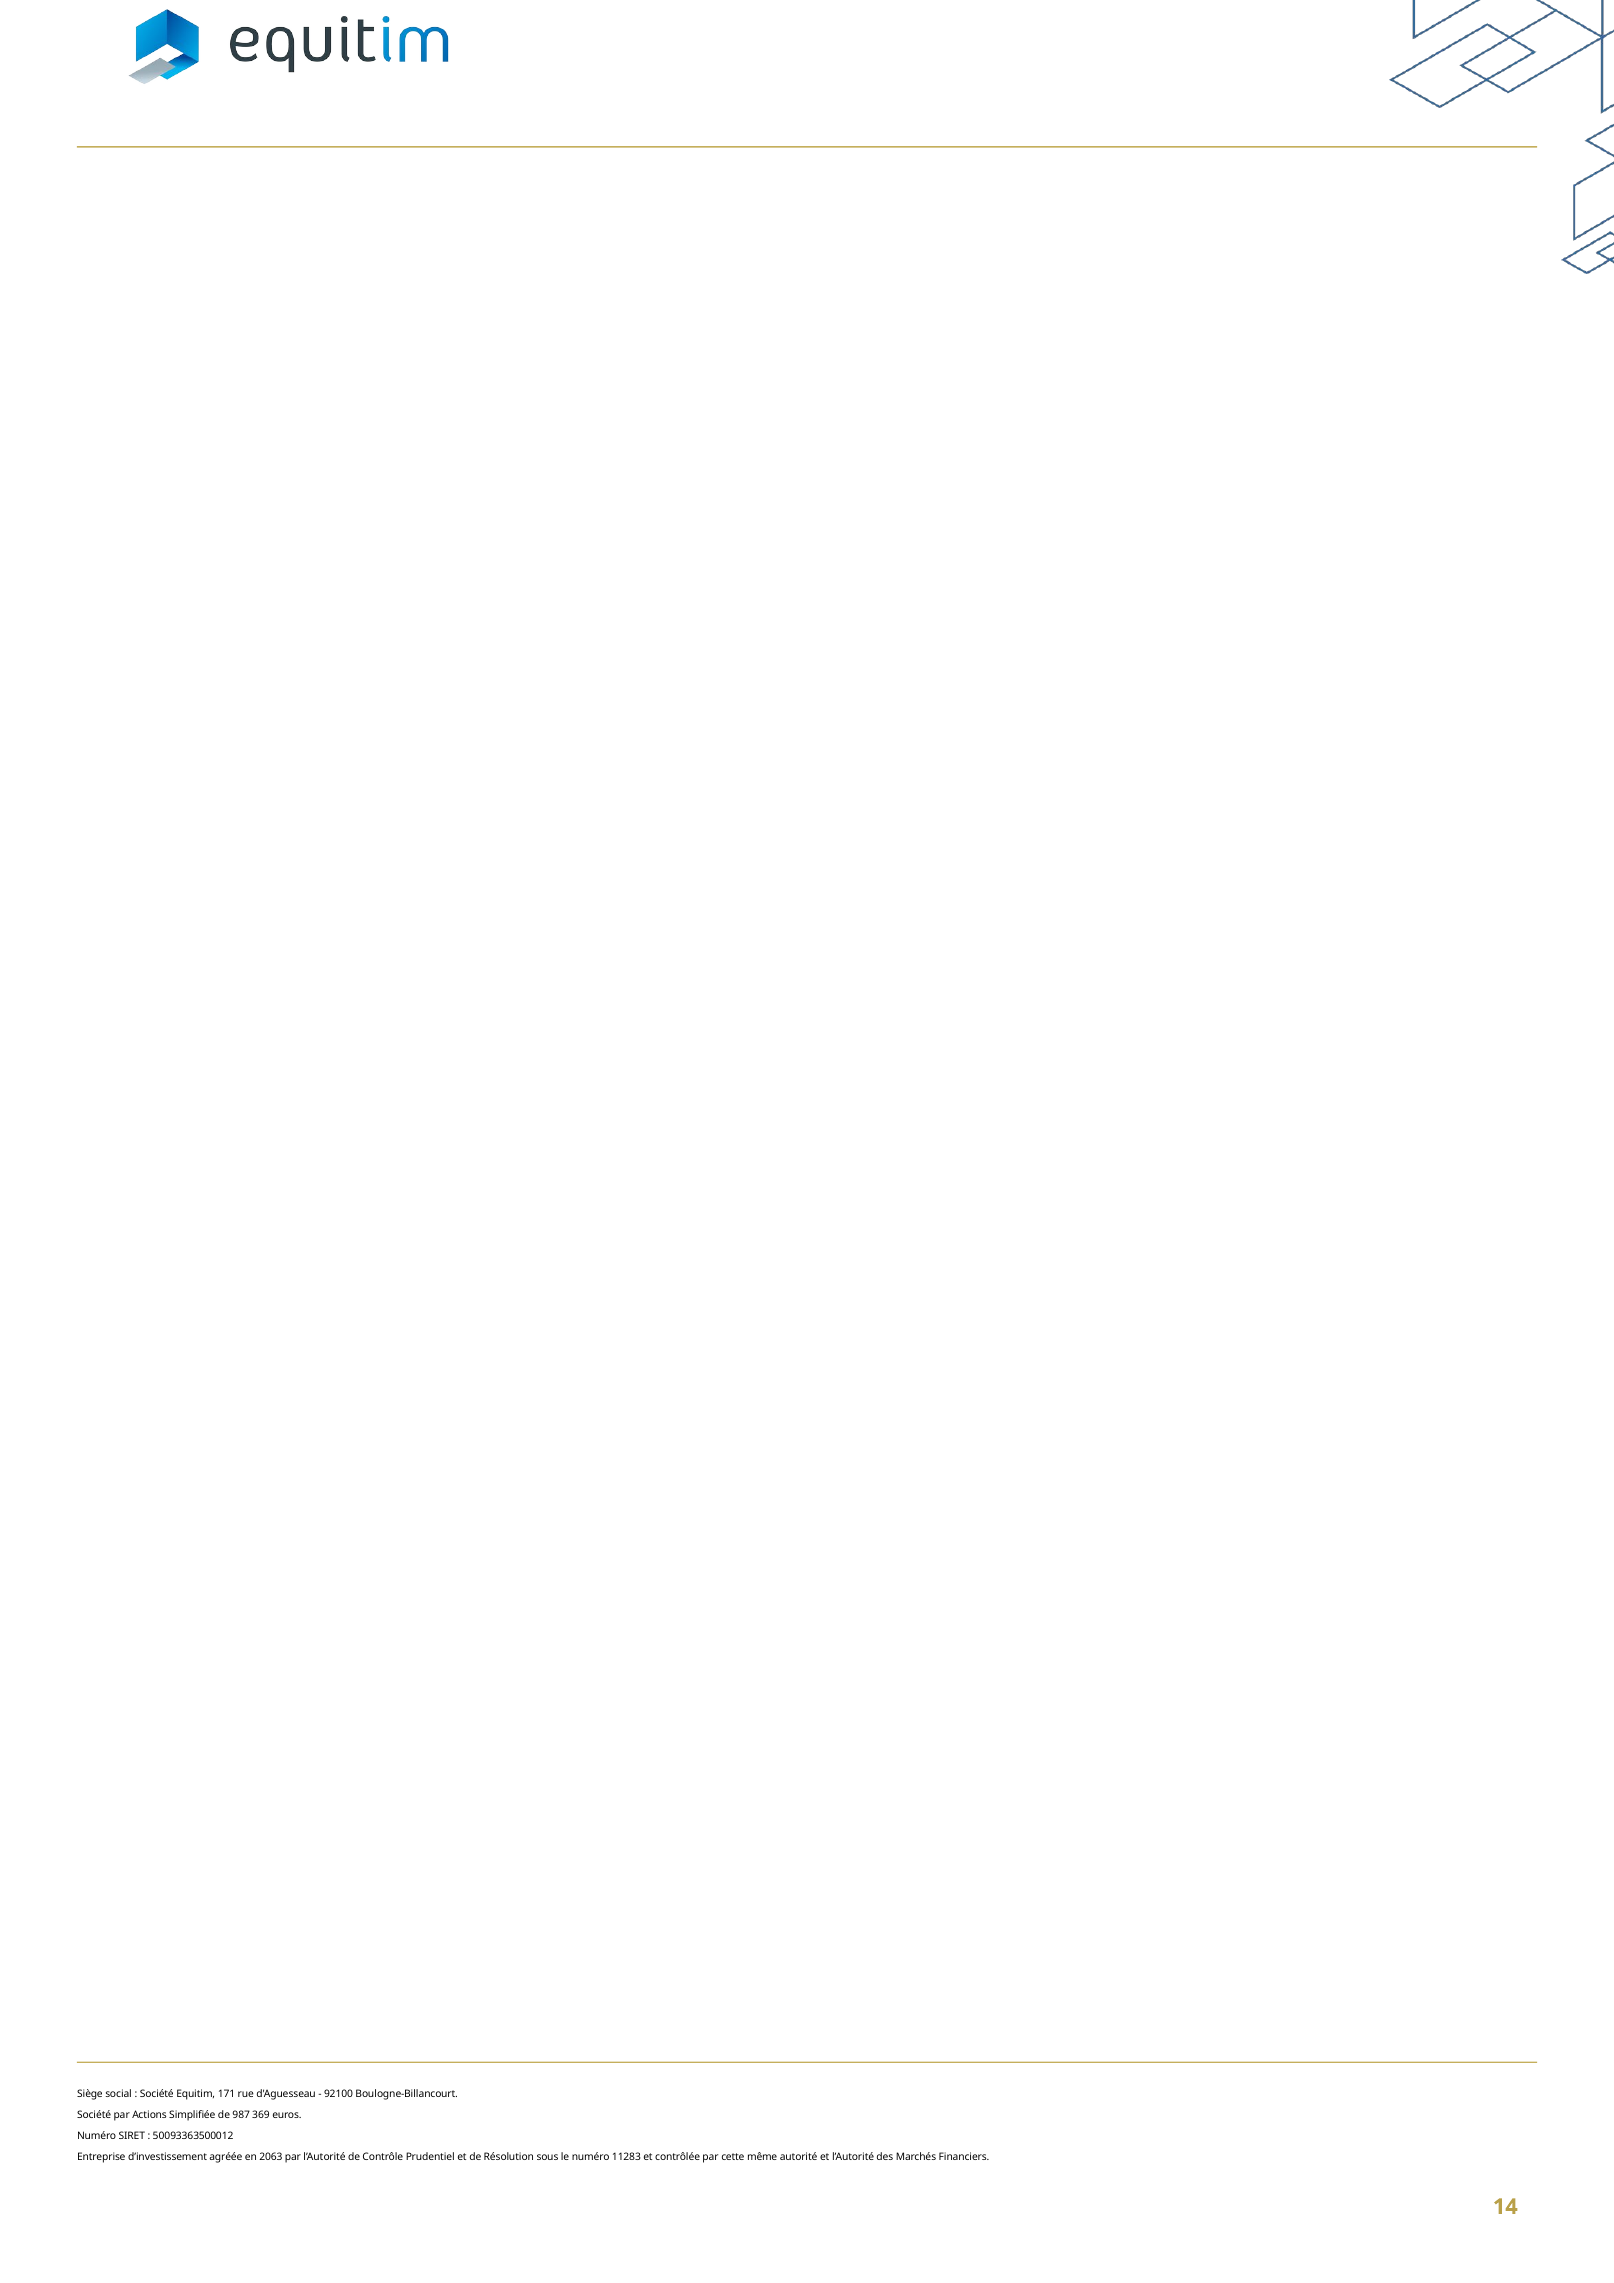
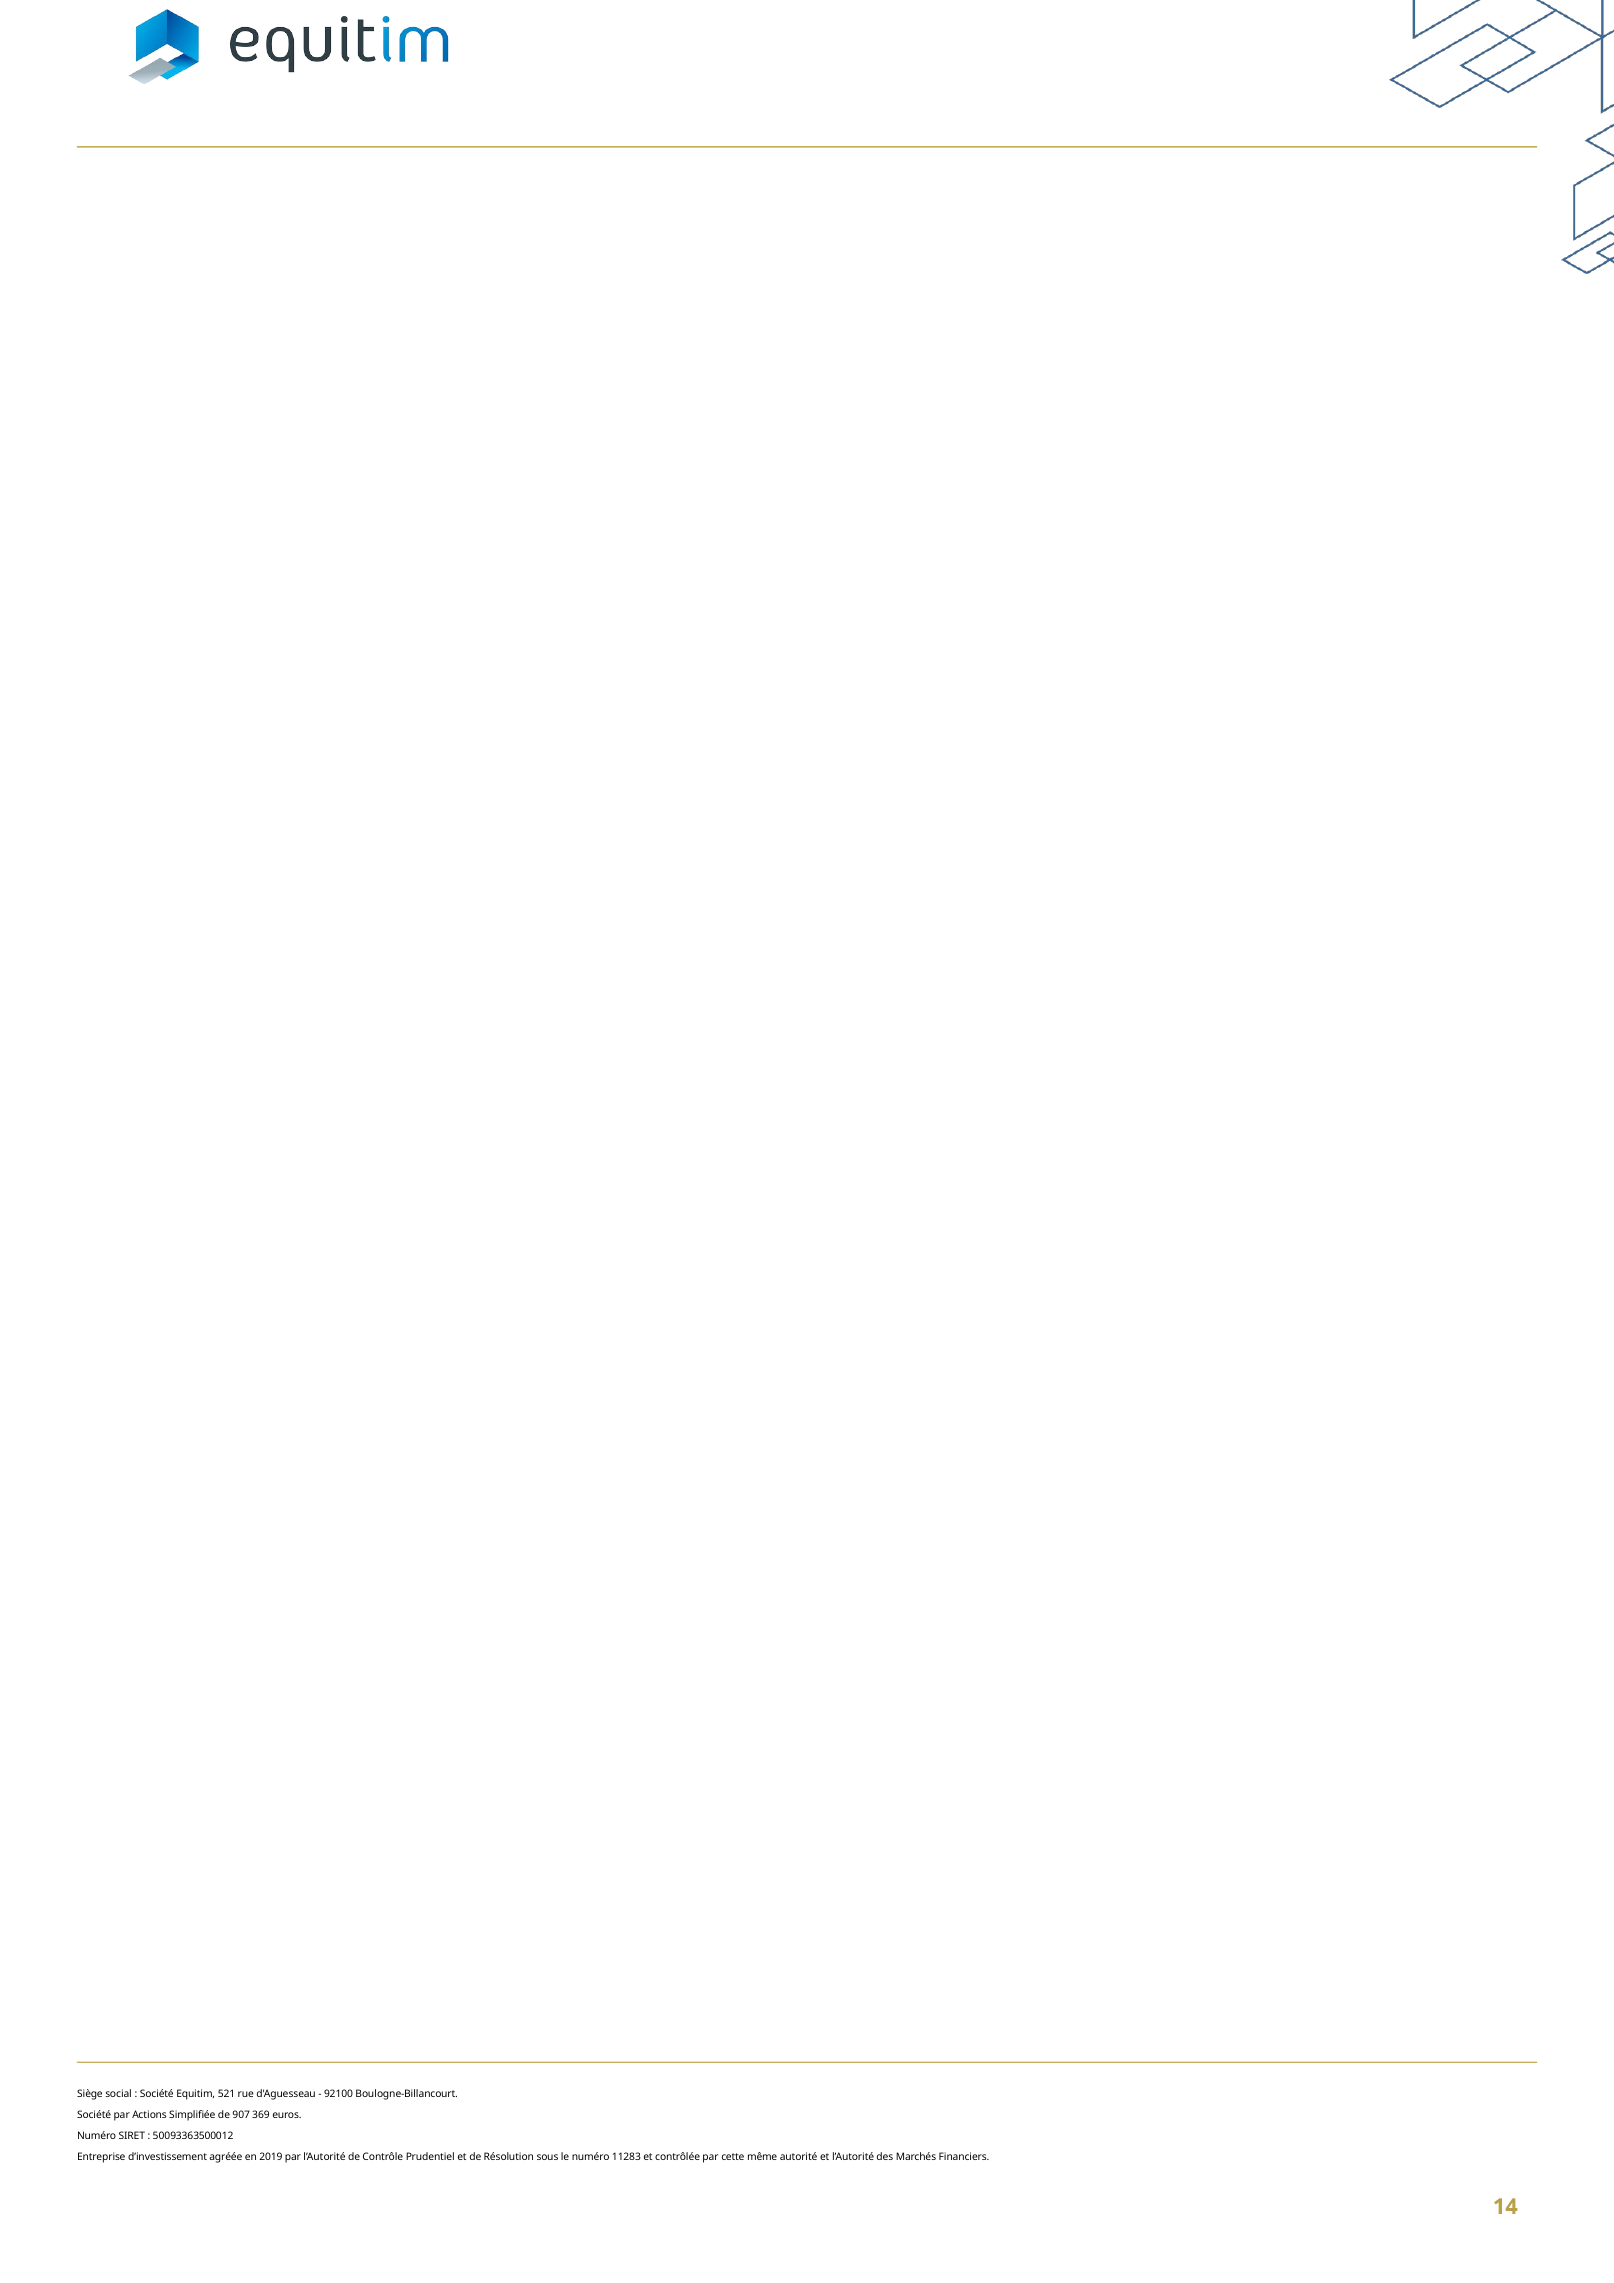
171: 171 -> 521
987: 987 -> 907
2063: 2063 -> 2019
